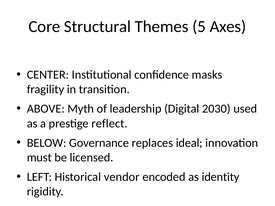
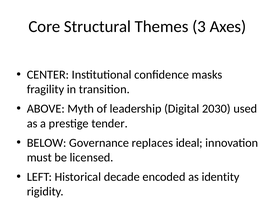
5: 5 -> 3
prestige reflect: reflect -> tender
Historical vendor: vendor -> decade
